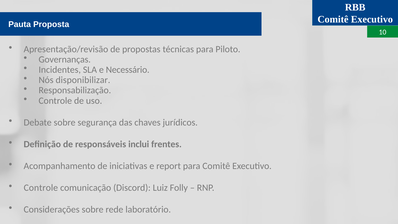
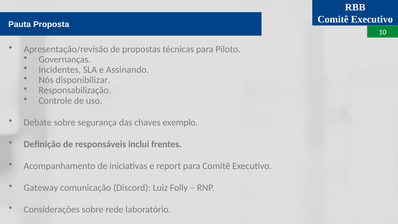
Necessário: Necessário -> Assinando
jurídicos: jurídicos -> exemplo
Controle at (41, 188): Controle -> Gateway
